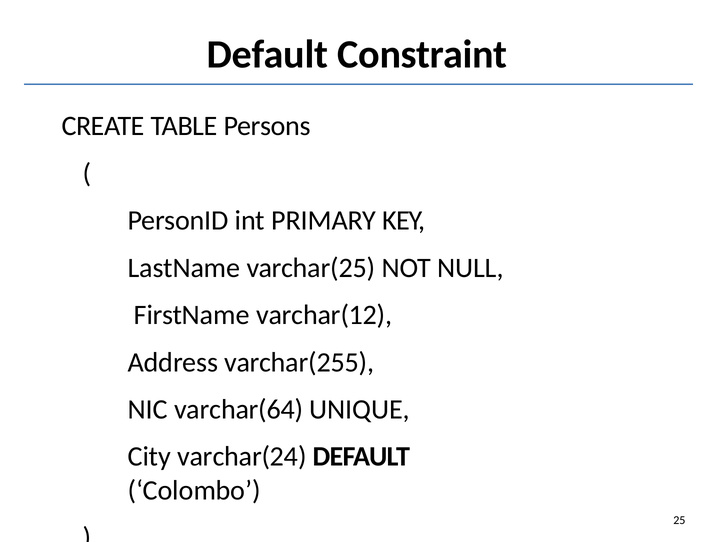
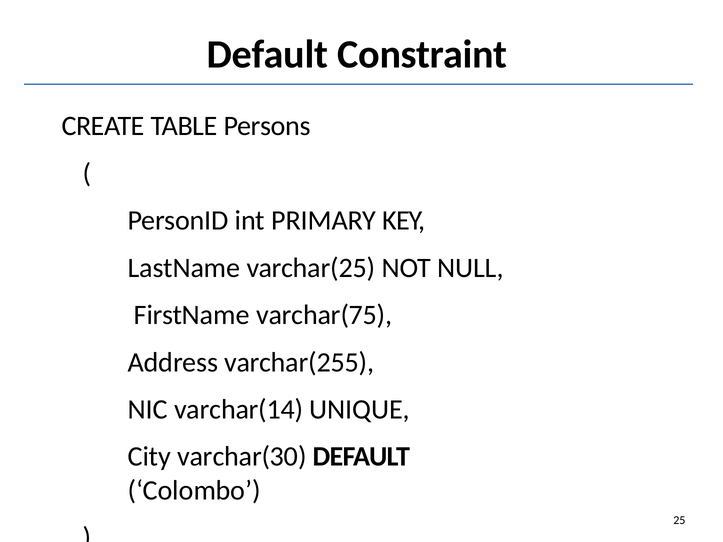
varchar(12: varchar(12 -> varchar(75
varchar(64: varchar(64 -> varchar(14
varchar(24: varchar(24 -> varchar(30
